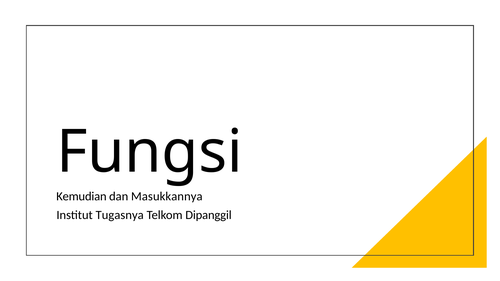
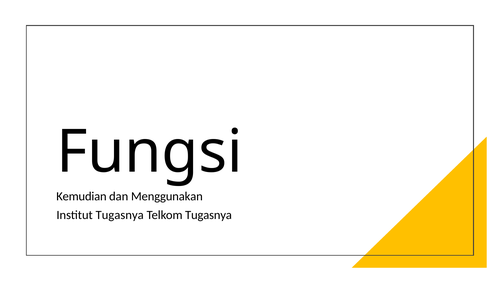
Masukkannya: Masukkannya -> Menggunakan
Telkom Dipanggil: Dipanggil -> Tugasnya
